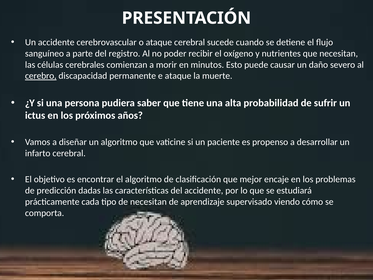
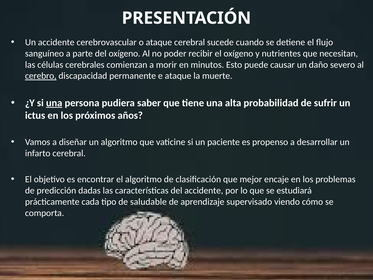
del registro: registro -> oxígeno
una at (54, 103) underline: none -> present
de necesitan: necesitan -> saludable
